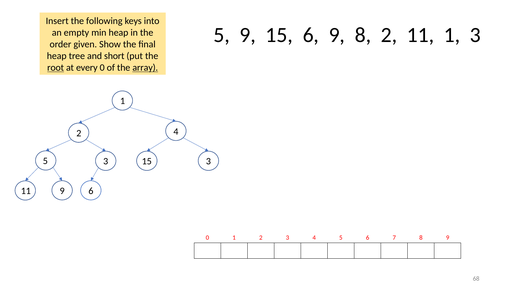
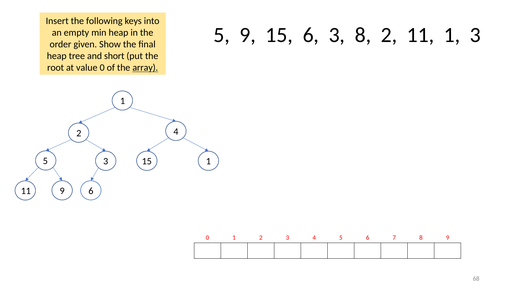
6 9: 9 -> 3
root underline: present -> none
every: every -> value
3 at (208, 161): 3 -> 1
